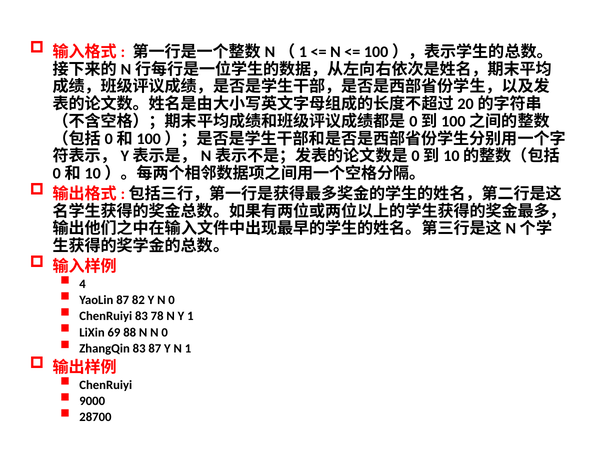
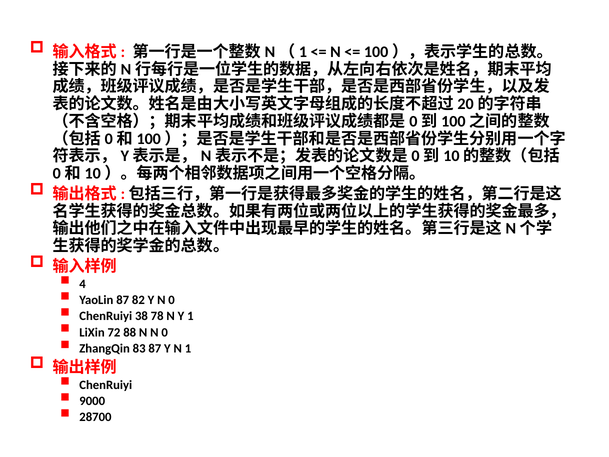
ChenRuiyi 83: 83 -> 38
69: 69 -> 72
